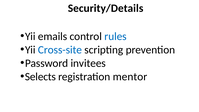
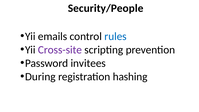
Security/Details: Security/Details -> Security/People
Cross-site colour: blue -> purple
Selects: Selects -> During
mentor: mentor -> hashing
